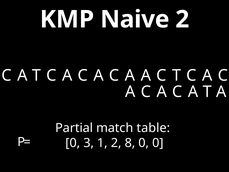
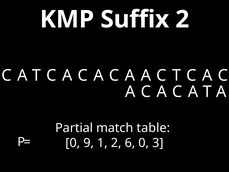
Naive: Naive -> Suffix
3: 3 -> 9
8: 8 -> 6
0 0: 0 -> 3
